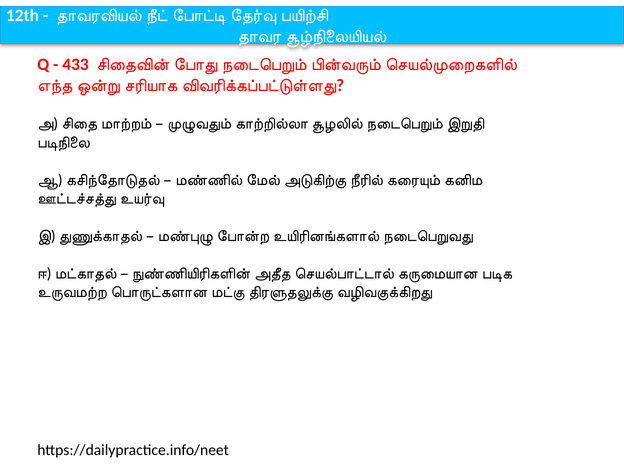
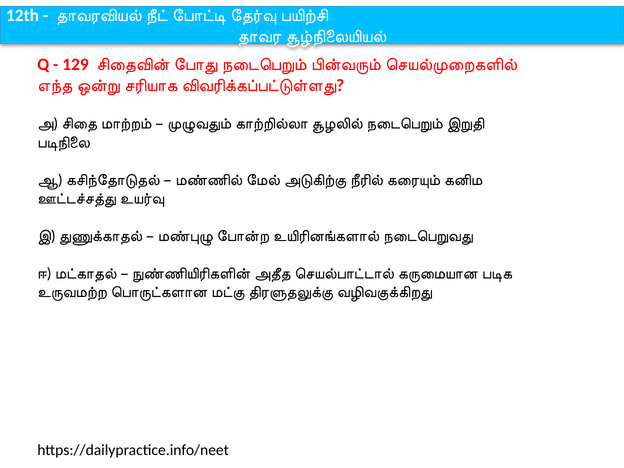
433: 433 -> 129
